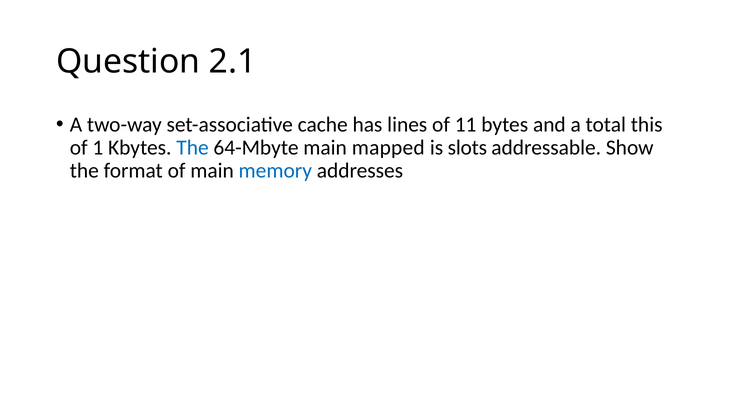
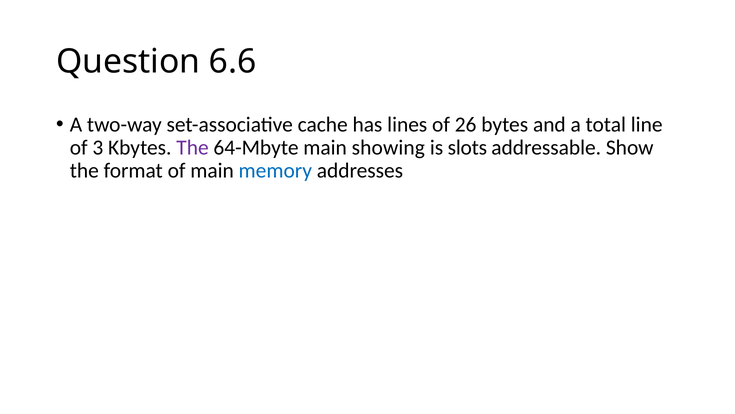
2.1: 2.1 -> 6.6
11: 11 -> 26
this: this -> line
1: 1 -> 3
The at (193, 147) colour: blue -> purple
mapped: mapped -> showing
